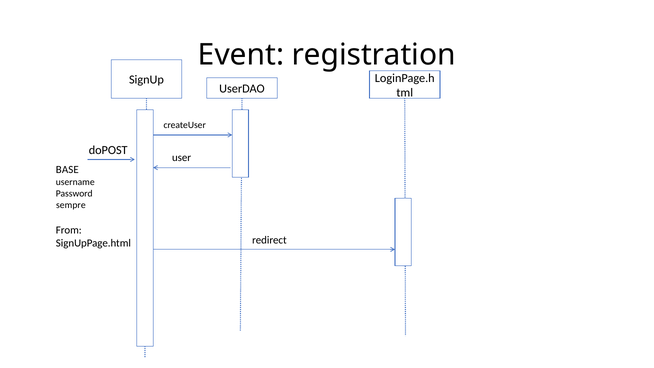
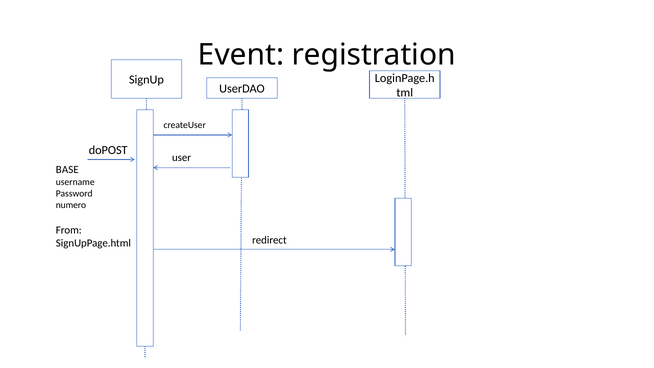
sempre: sempre -> numero
